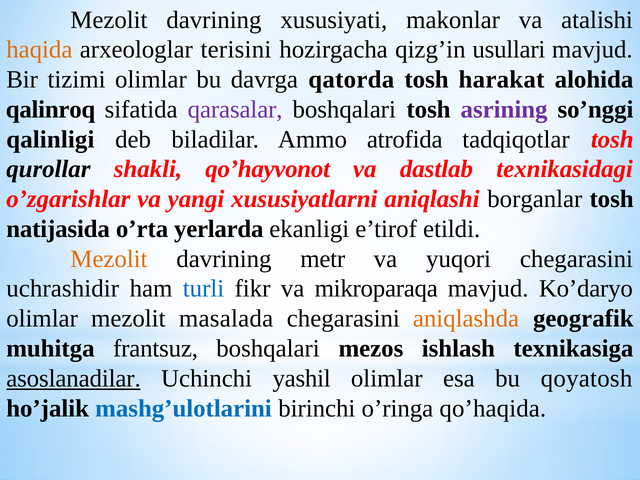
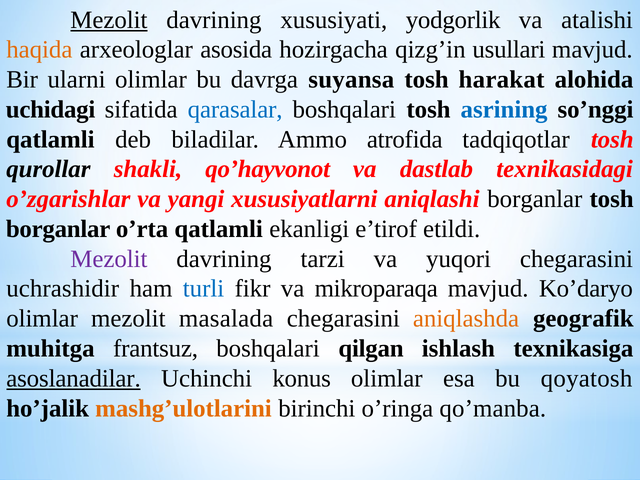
Mezolit at (109, 20) underline: none -> present
makonlar: makonlar -> yodgorlik
terisini: terisini -> asosida
tizimi: tizimi -> ularni
qatorda: qatorda -> suyansa
qalinroq: qalinroq -> uchidagi
qarasalar colour: purple -> blue
asrining colour: purple -> blue
qalinligi at (50, 139): qalinligi -> qatlamli
natijasida at (58, 229): natijasida -> borganlar
o’rta yerlarda: yerlarda -> qatlamli
Mezolit at (109, 259) colour: orange -> purple
metr: metr -> tarzi
mezos: mezos -> qilgan
yashil: yashil -> konus
mashg’ulotlarini colour: blue -> orange
qo’haqida: qo’haqida -> qo’manba
